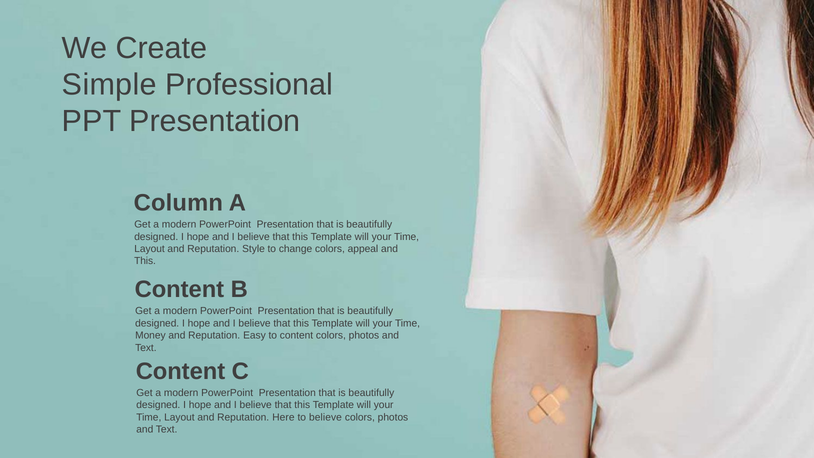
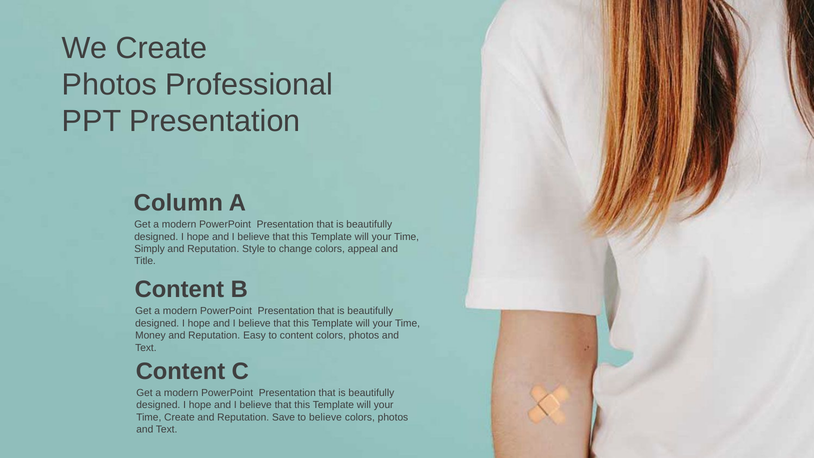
Simple at (109, 85): Simple -> Photos
Layout at (149, 249): Layout -> Simply
This at (145, 261): This -> Title
Layout at (179, 417): Layout -> Create
Here: Here -> Save
